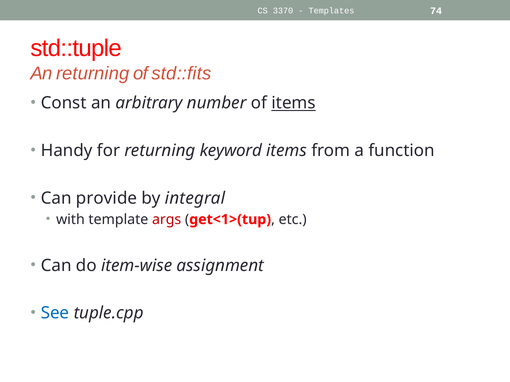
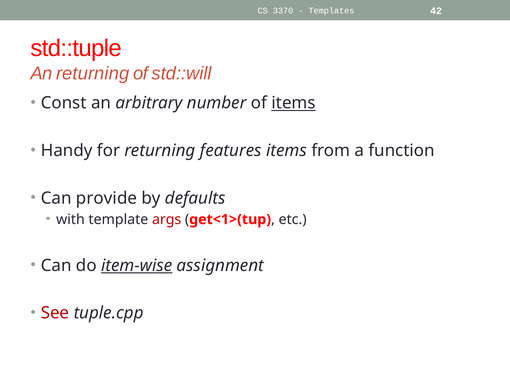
74: 74 -> 42
std::fits: std::fits -> std::will
keyword: keyword -> features
integral: integral -> defaults
item-wise underline: none -> present
See colour: blue -> red
